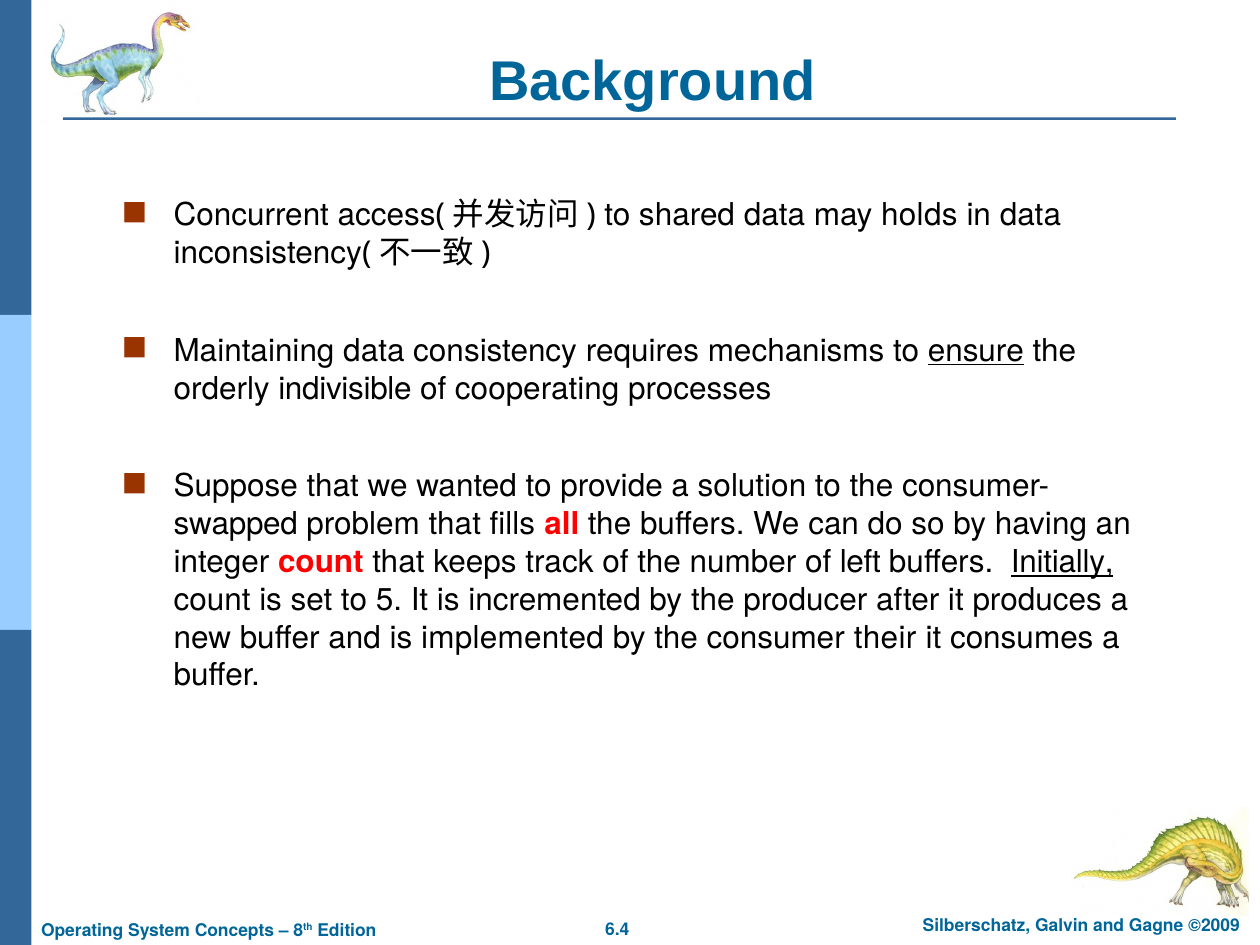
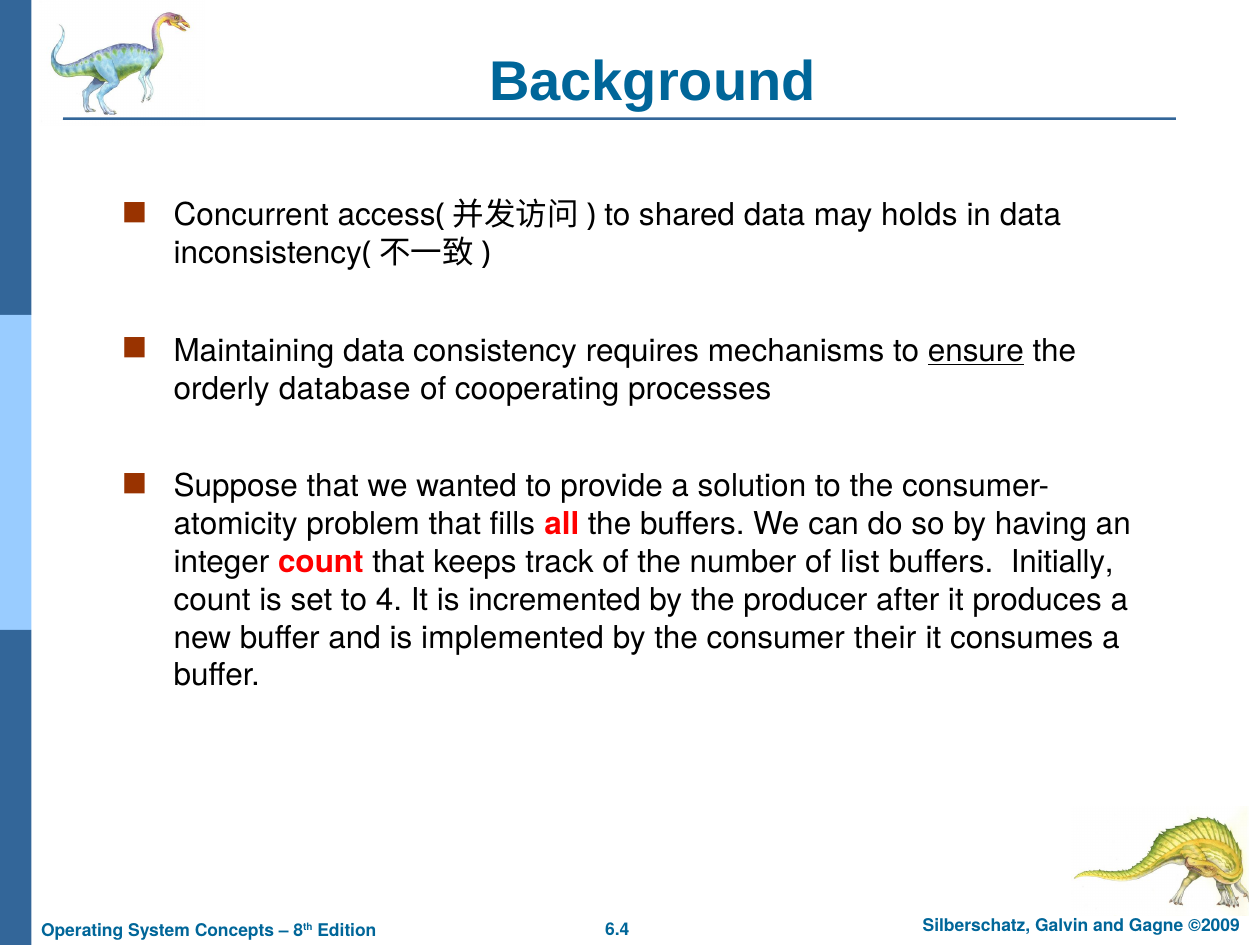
indivisible: indivisible -> database
swapped: swapped -> atomicity
left: left -> list
Initially underline: present -> none
5: 5 -> 4
